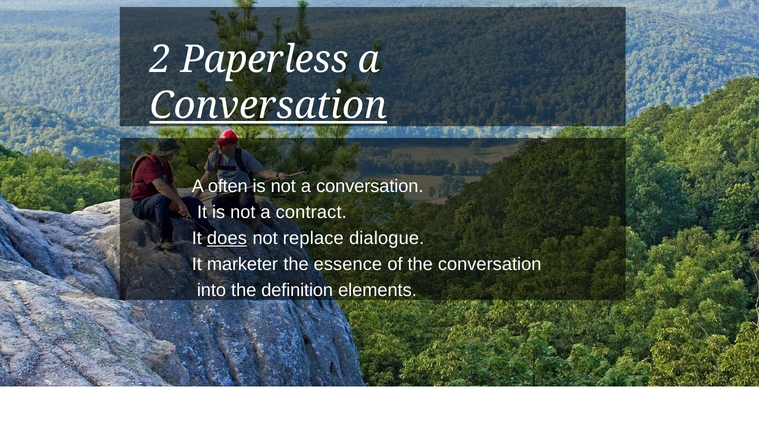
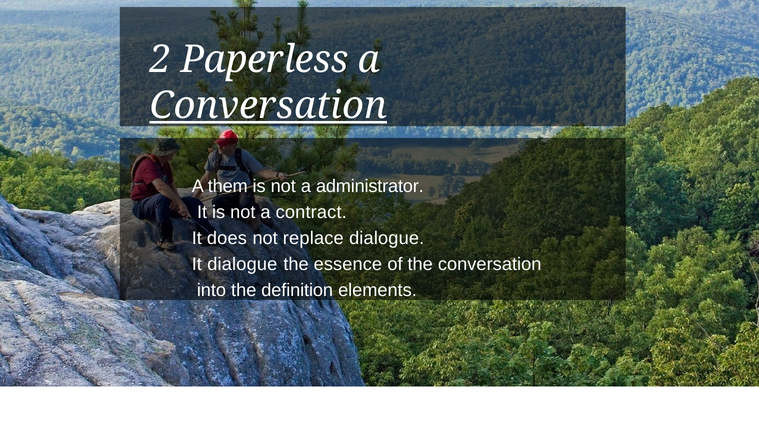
often: often -> them
not a conversation: conversation -> administrator
does underline: present -> none
It marketer: marketer -> dialogue
